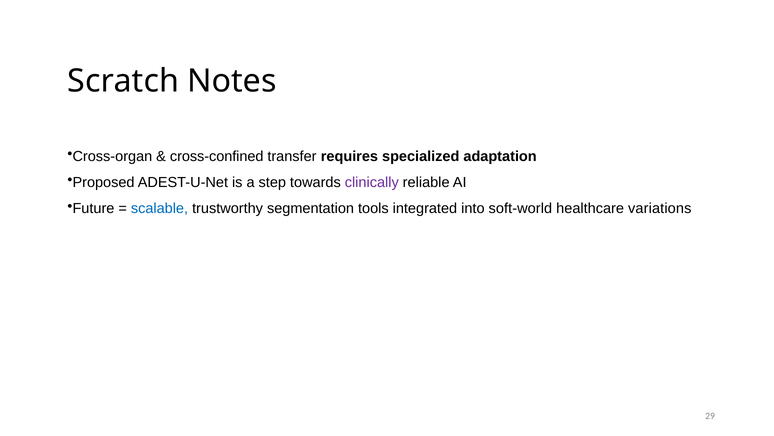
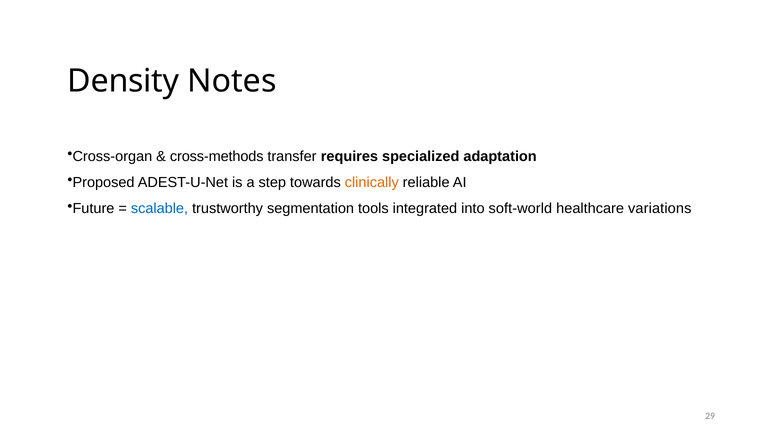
Scratch: Scratch -> Density
cross-confined: cross-confined -> cross-methods
clinically colour: purple -> orange
